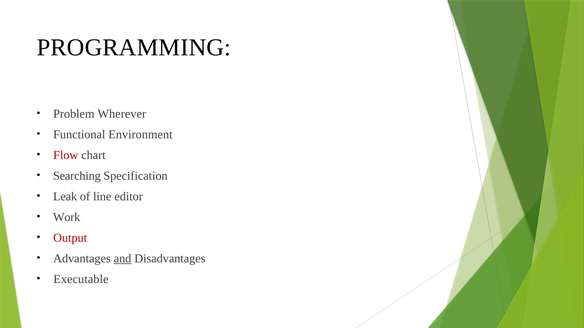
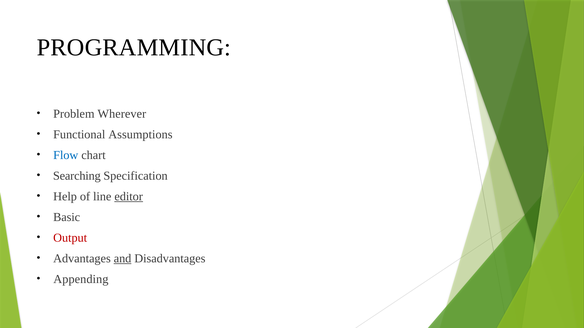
Environment: Environment -> Assumptions
Flow colour: red -> blue
Leak: Leak -> Help
editor underline: none -> present
Work: Work -> Basic
Executable: Executable -> Appending
